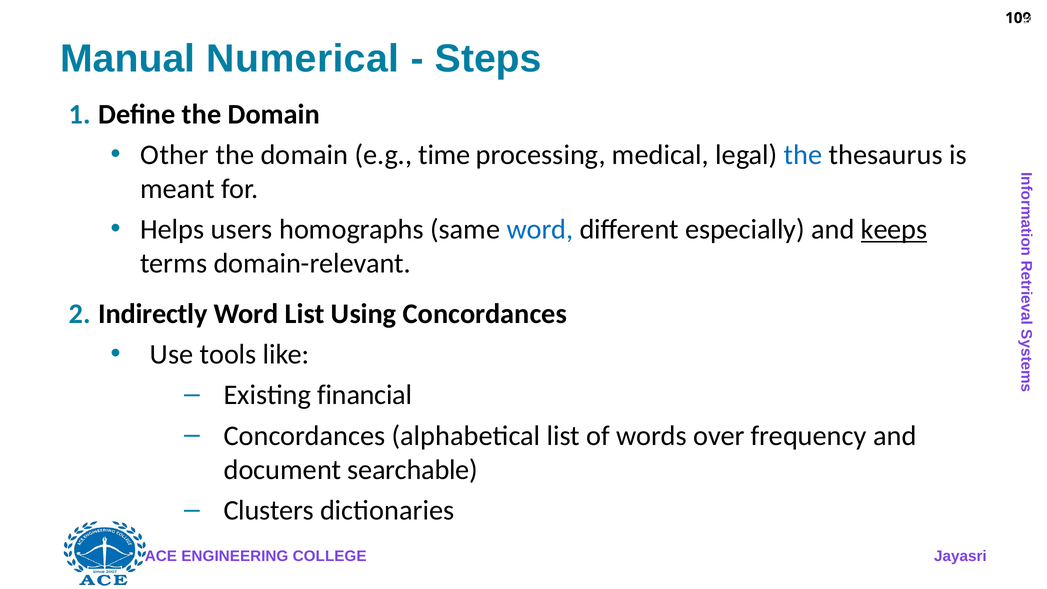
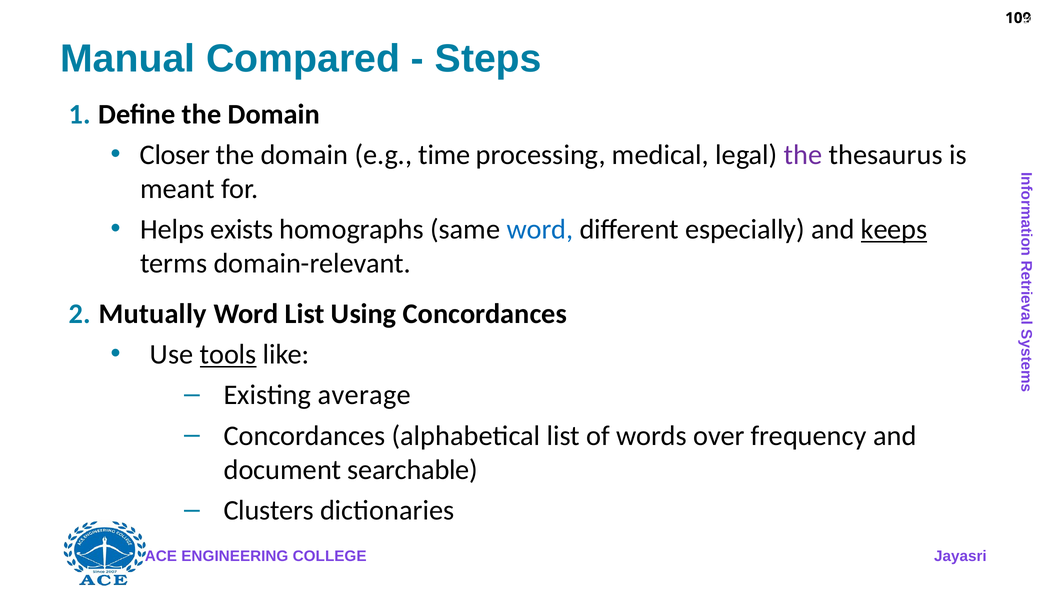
Numerical: Numerical -> Compared
Other: Other -> Closer
the at (803, 155) colour: blue -> purple
users: users -> exists
Indirectly: Indirectly -> Mutually
tools underline: none -> present
financial: financial -> average
